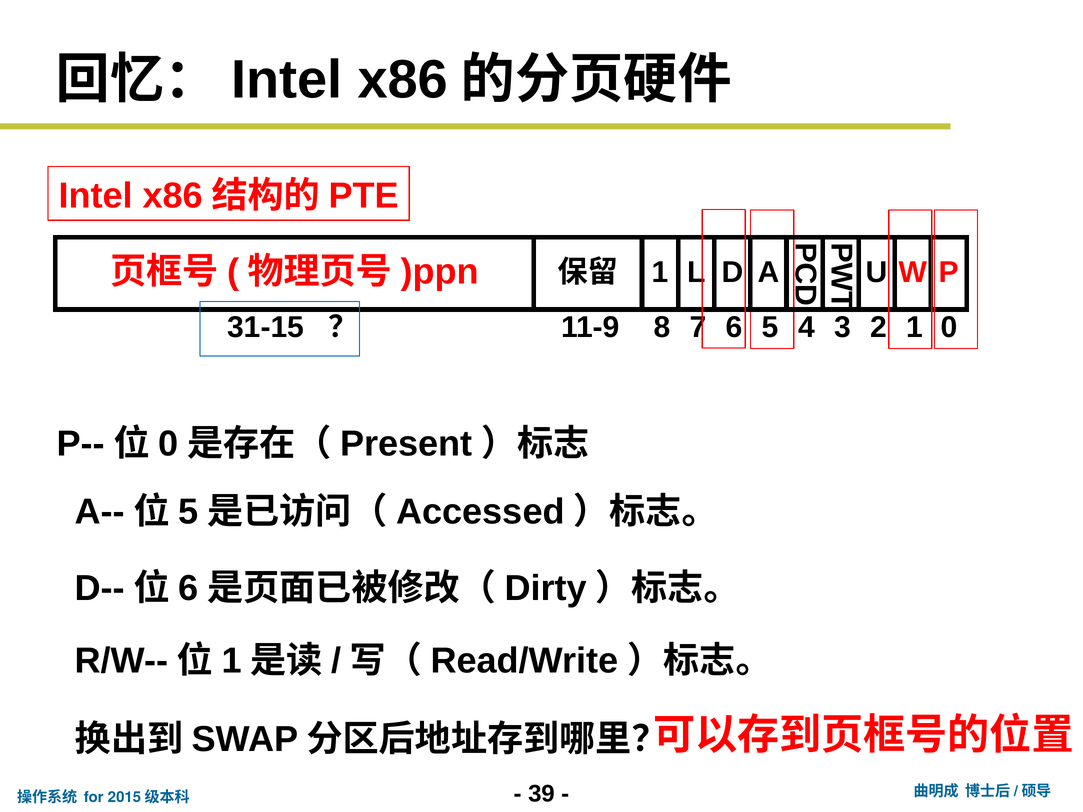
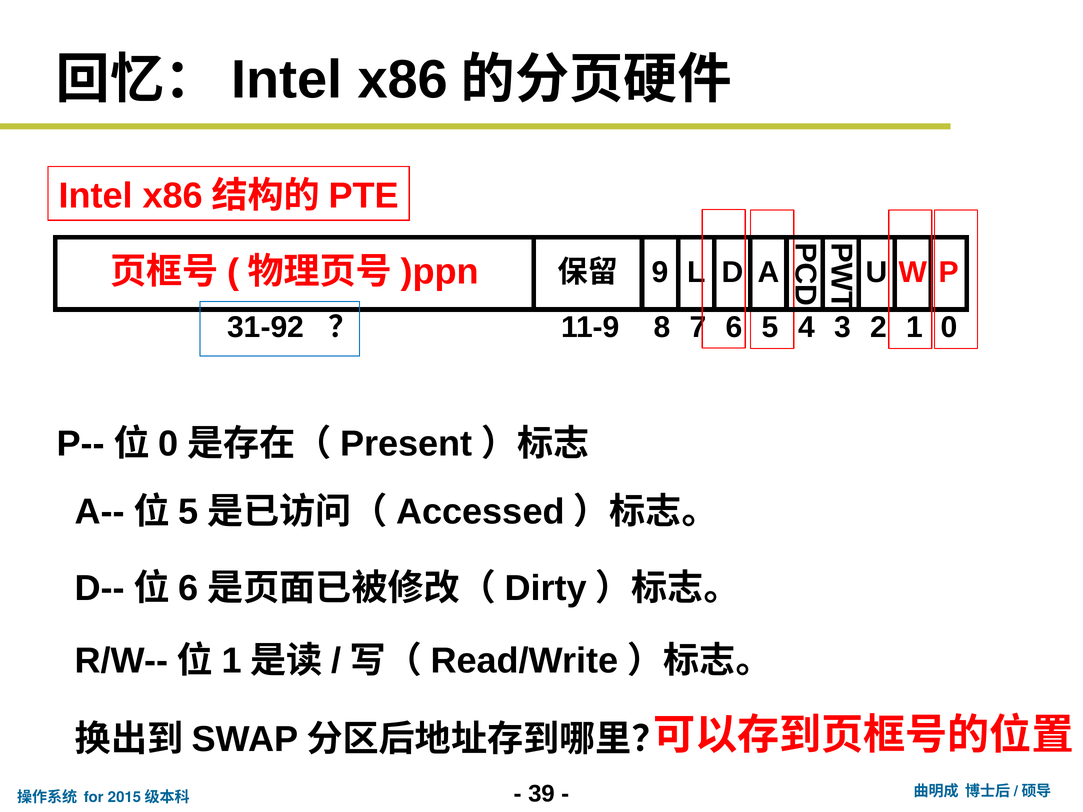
1 at (660, 272): 1 -> 9
31-15: 31-15 -> 31-92
